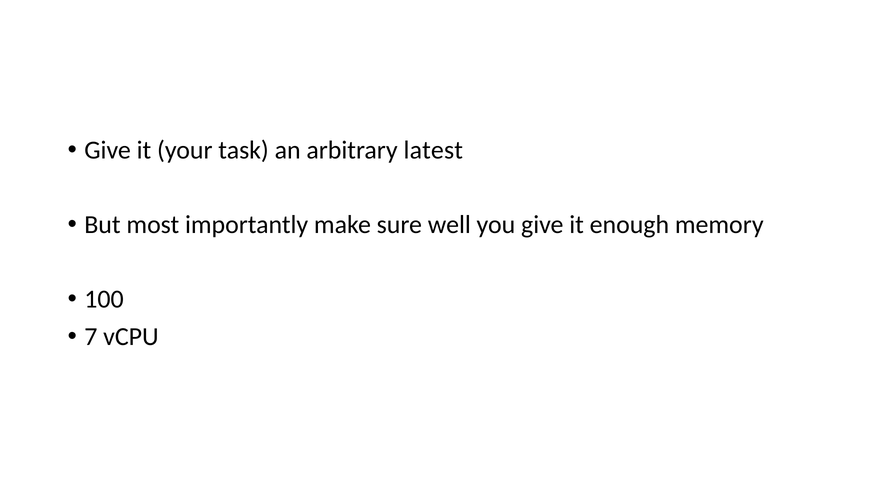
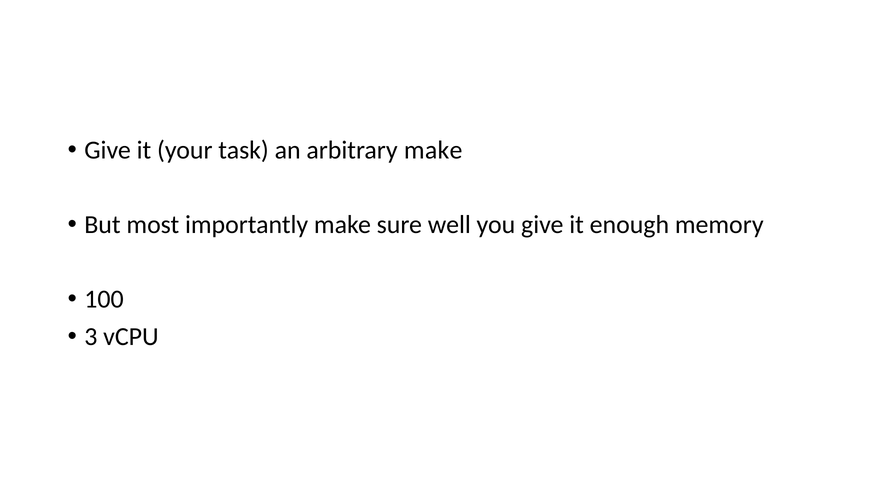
arbitrary latest: latest -> make
7: 7 -> 3
